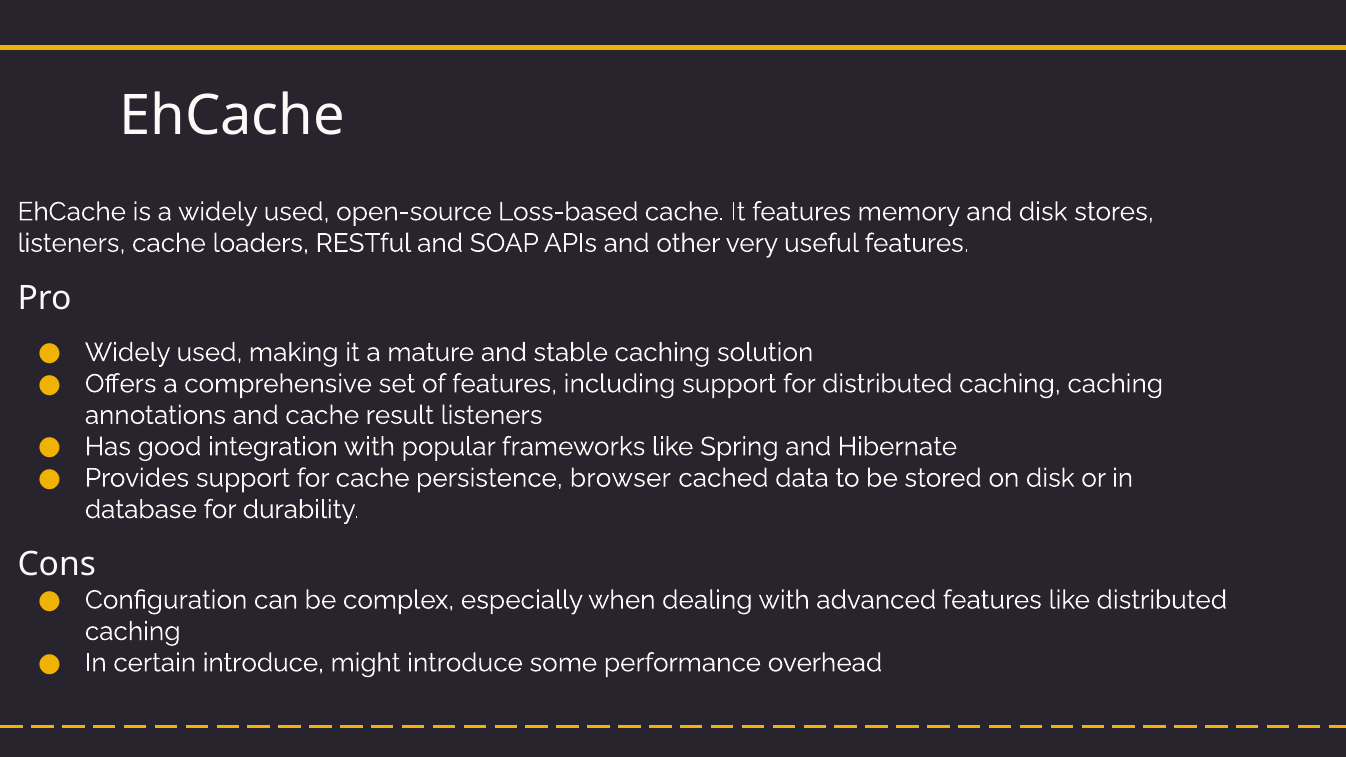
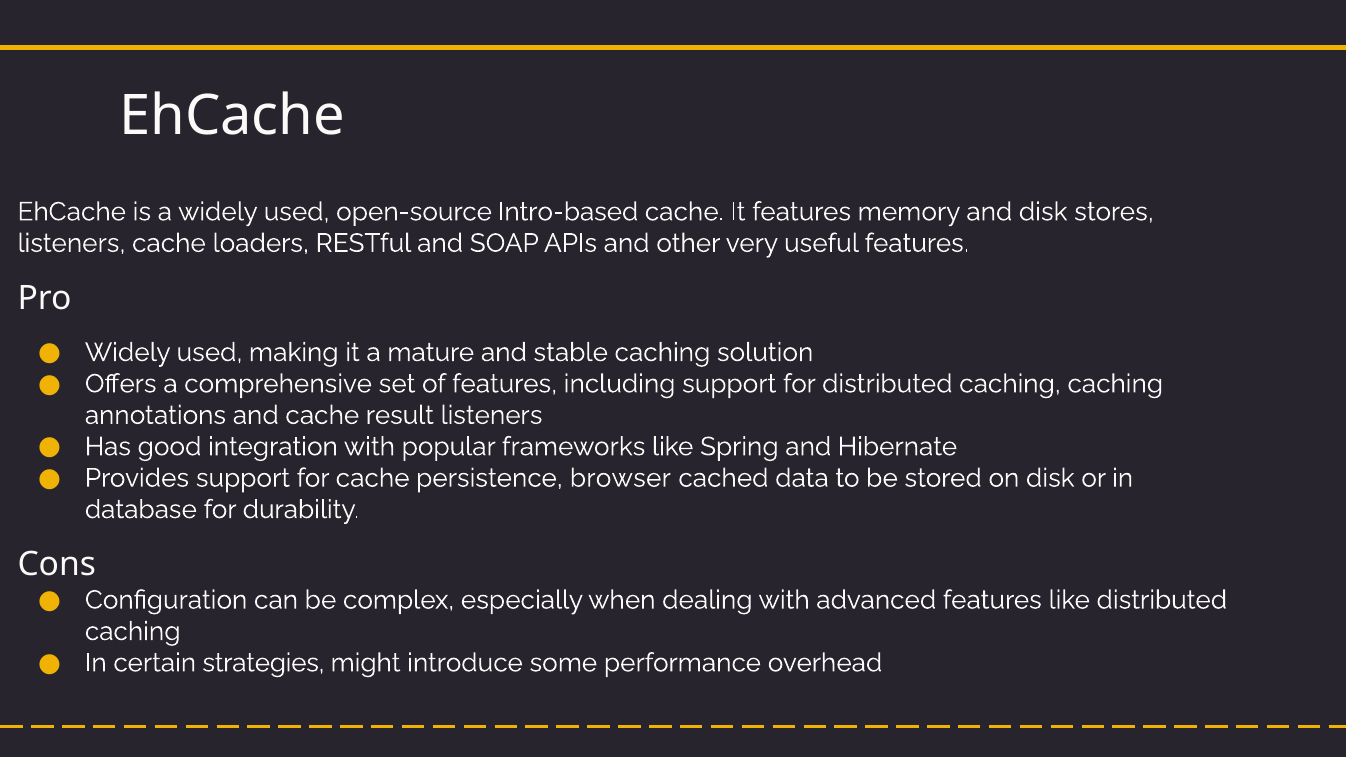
Loss-based: Loss-based -> Intro-based
certain introduce: introduce -> strategies
